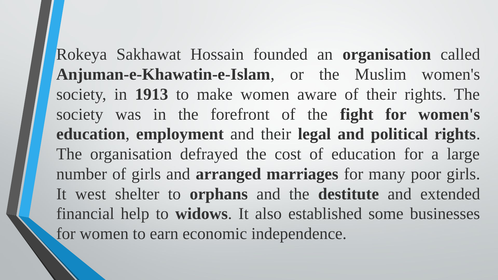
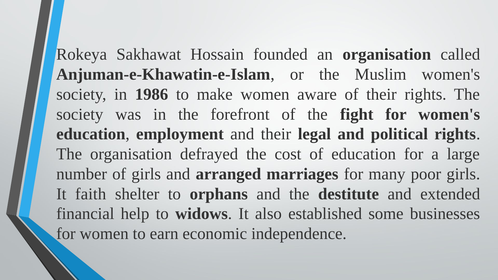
1913: 1913 -> 1986
west: west -> faith
